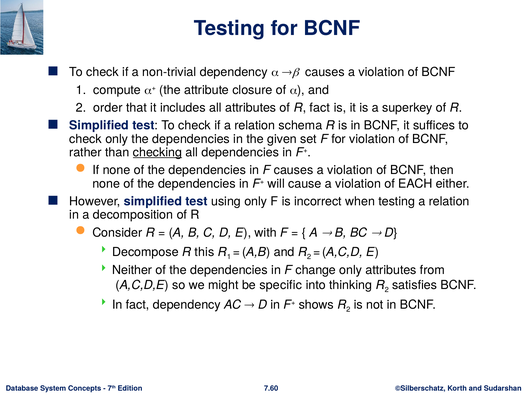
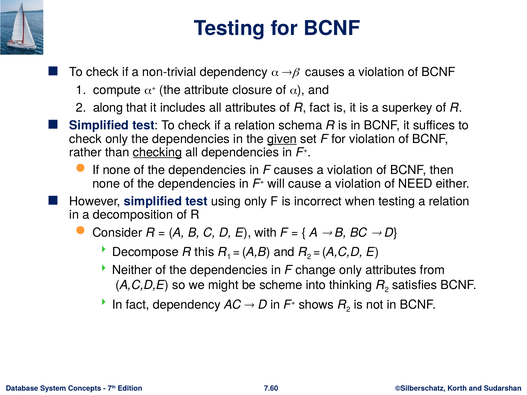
order: order -> along
given underline: none -> present
EACH: EACH -> NEED
specific: specific -> scheme
